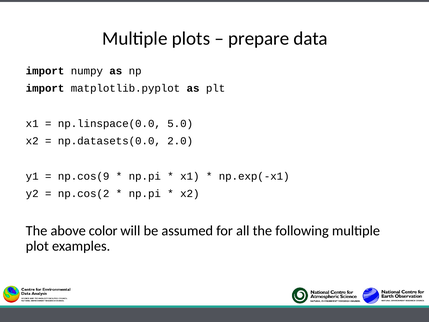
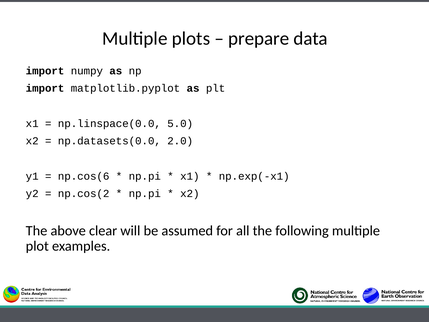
np.cos(9: np.cos(9 -> np.cos(6
color: color -> clear
